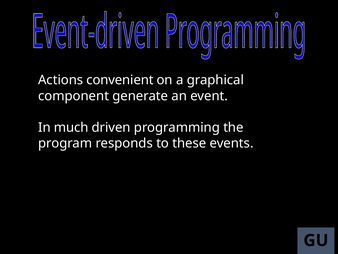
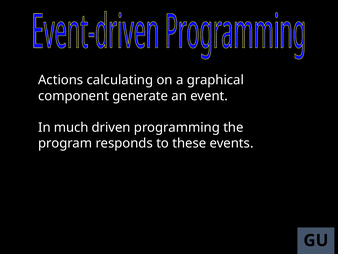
convenient: convenient -> calculating
